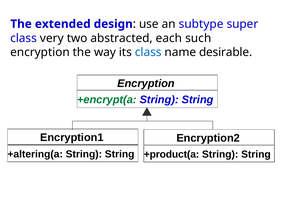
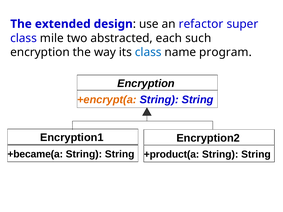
subtype: subtype -> refactor
very: very -> mile
desirable: desirable -> program
+encrypt(a colour: green -> orange
+altering(a: +altering(a -> +became(a
